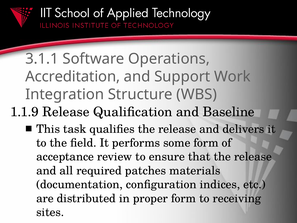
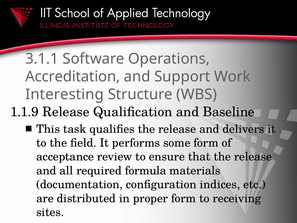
Integration: Integration -> Interesting
patches: patches -> formula
